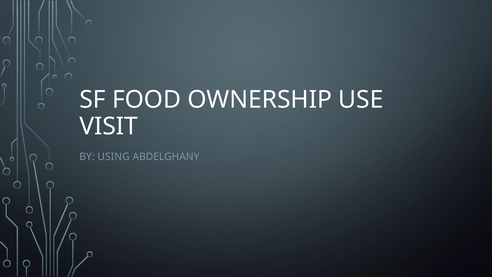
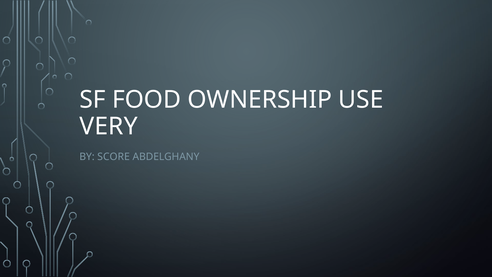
VISIT: VISIT -> VERY
USING: USING -> SCORE
